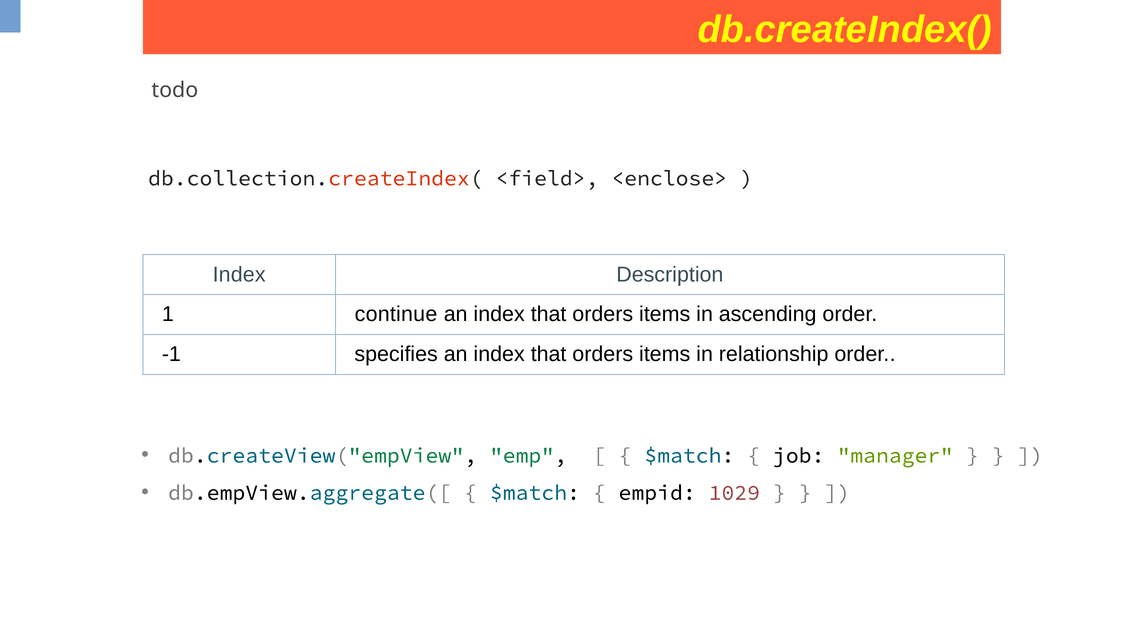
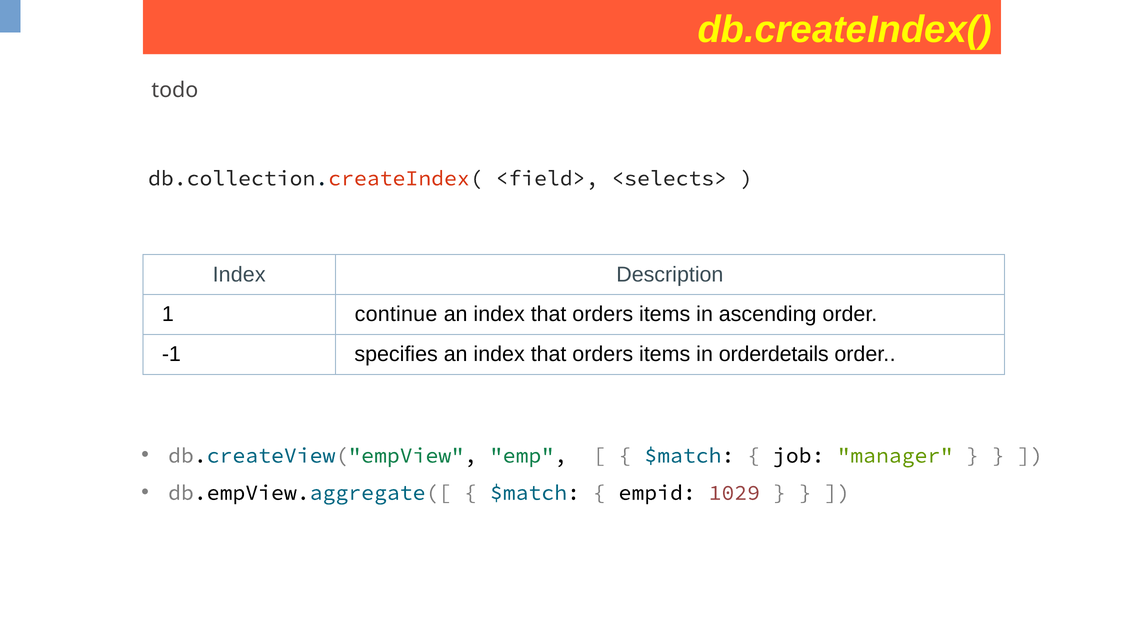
<enclose>: <enclose> -> <selects>
relationship: relationship -> orderdetails
